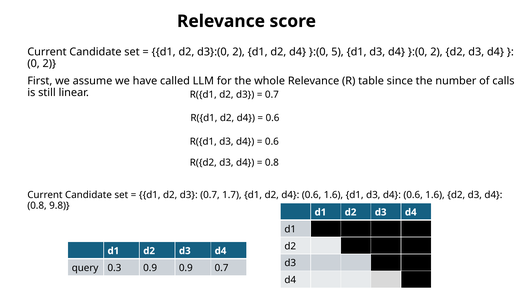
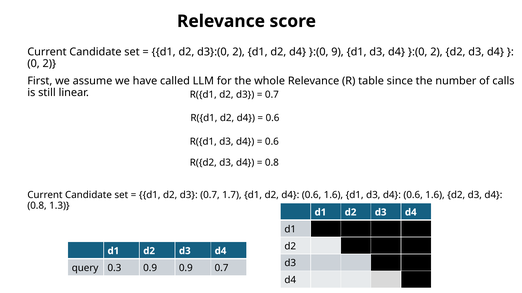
5: 5 -> 9
9.8: 9.8 -> 1.3
